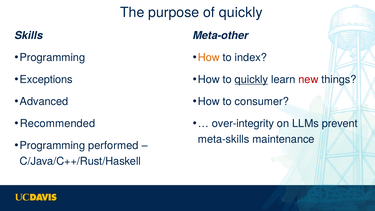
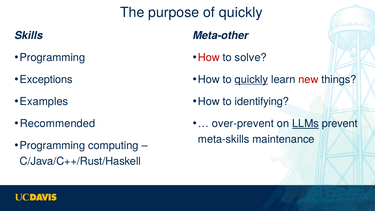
How at (209, 58) colour: orange -> red
index: index -> solve
Advanced: Advanced -> Examples
consumer: consumer -> identifying
over-integrity: over-integrity -> over-prevent
LLMs underline: none -> present
performed: performed -> computing
